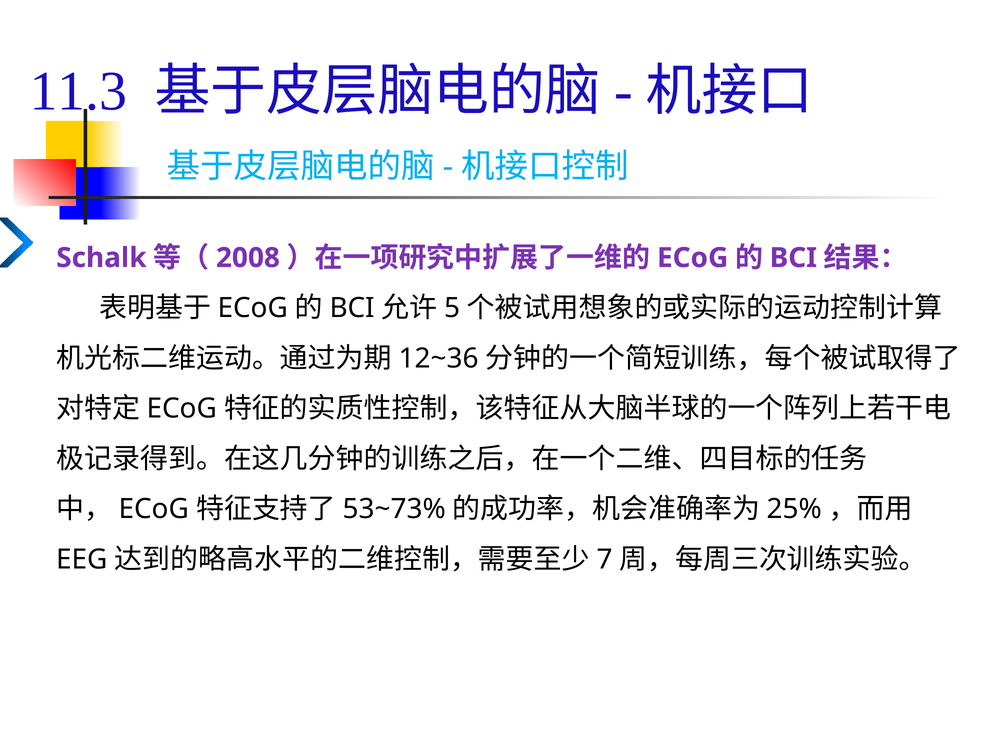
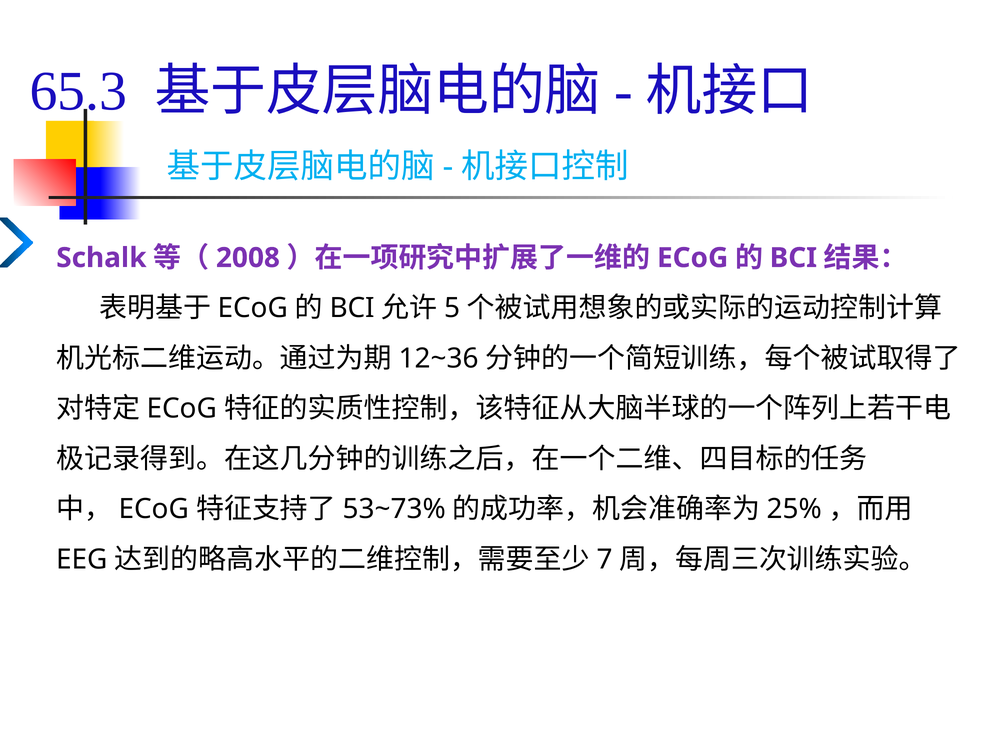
11.3: 11.3 -> 65.3
